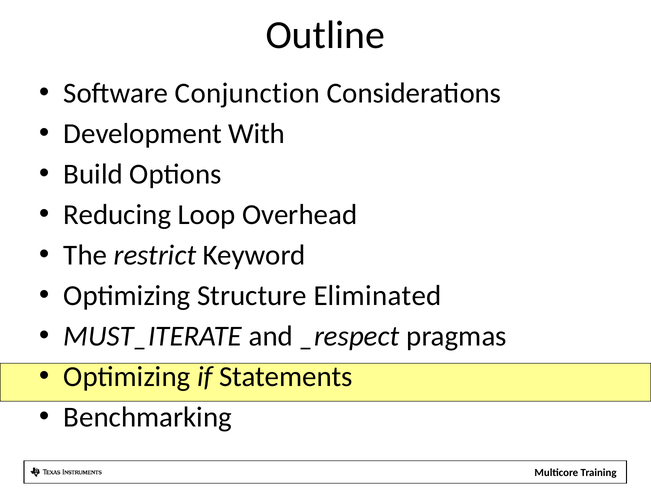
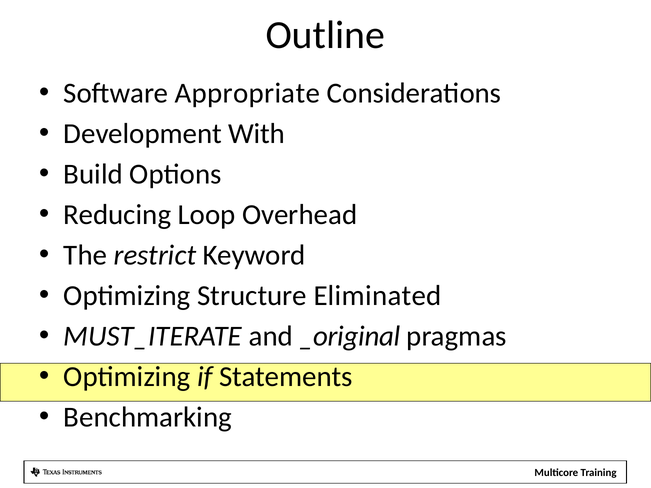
Conjunction: Conjunction -> Appropriate
_respect: _respect -> _original
